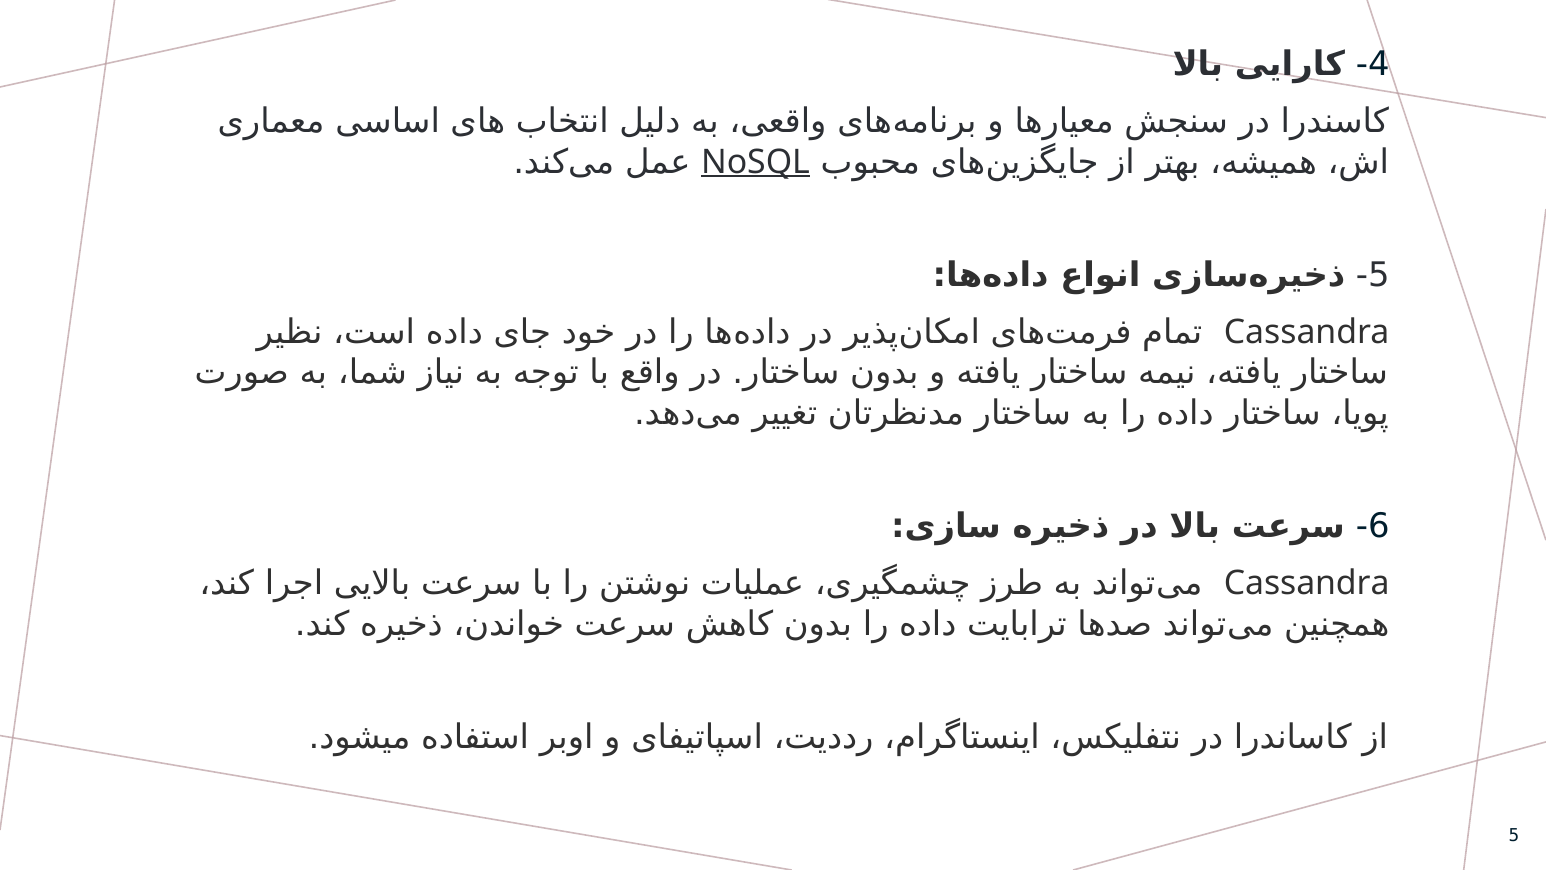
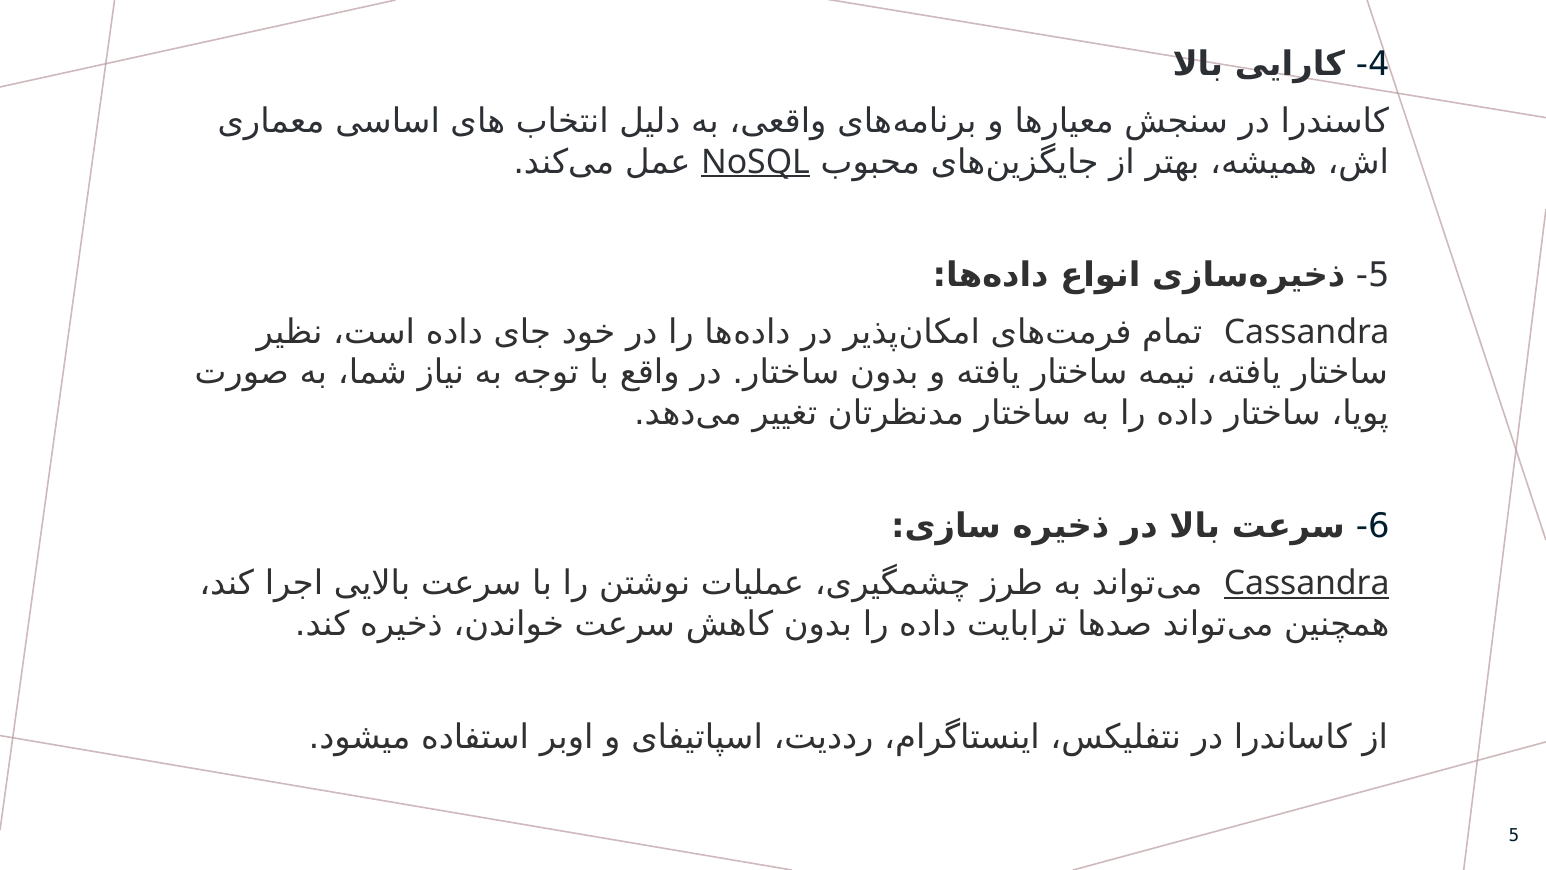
Cassandra at (1307, 583) underline: none -> present
